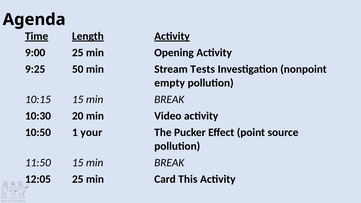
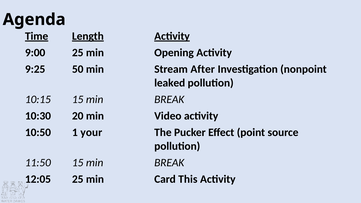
Tests: Tests -> After
empty: empty -> leaked
